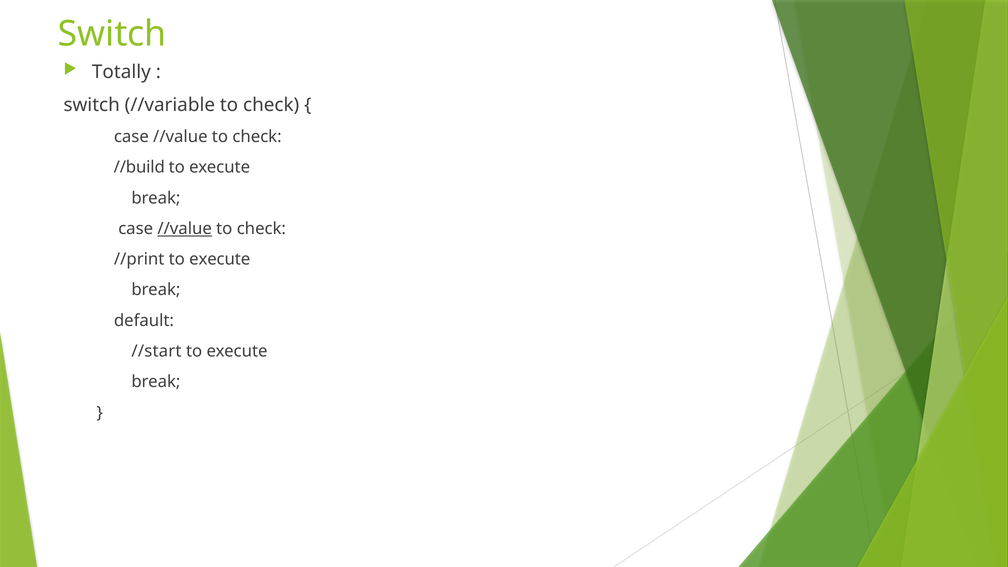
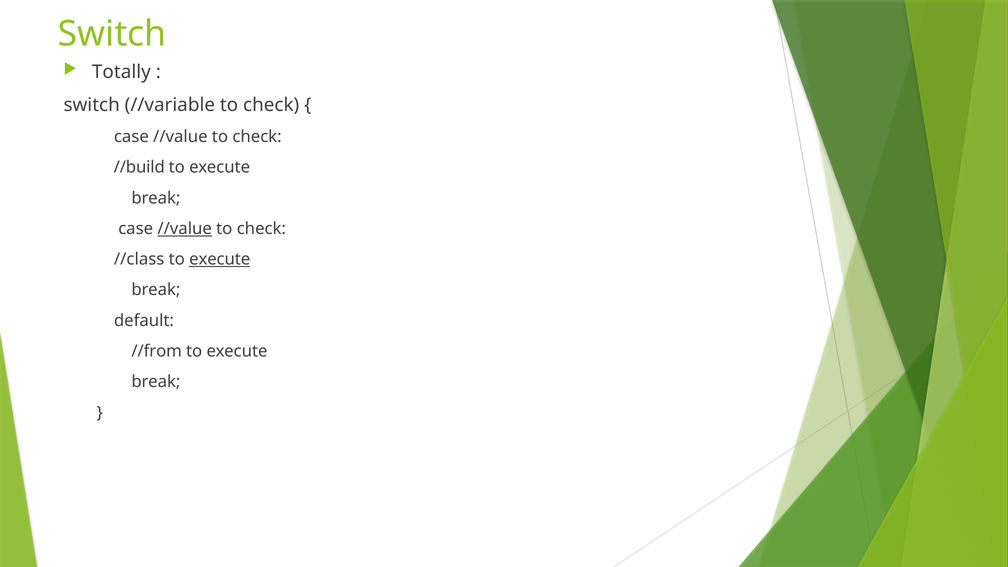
//print: //print -> //class
execute at (220, 259) underline: none -> present
//start: //start -> //from
